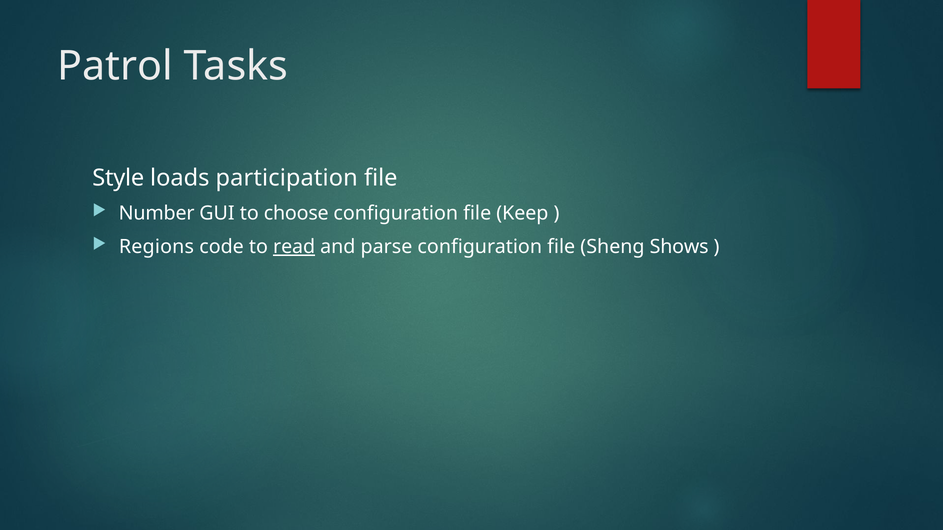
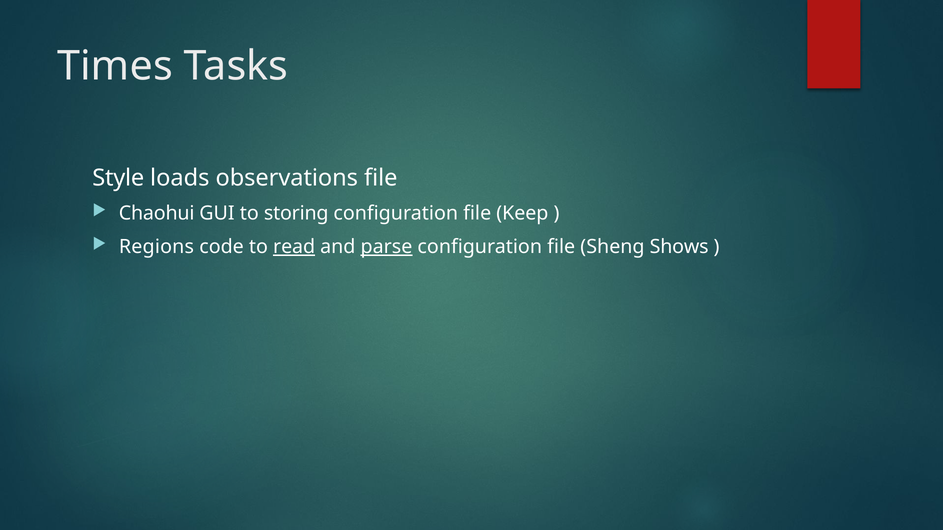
Patrol: Patrol -> Times
participation: participation -> observations
Number: Number -> Chaohui
choose: choose -> storing
parse underline: none -> present
